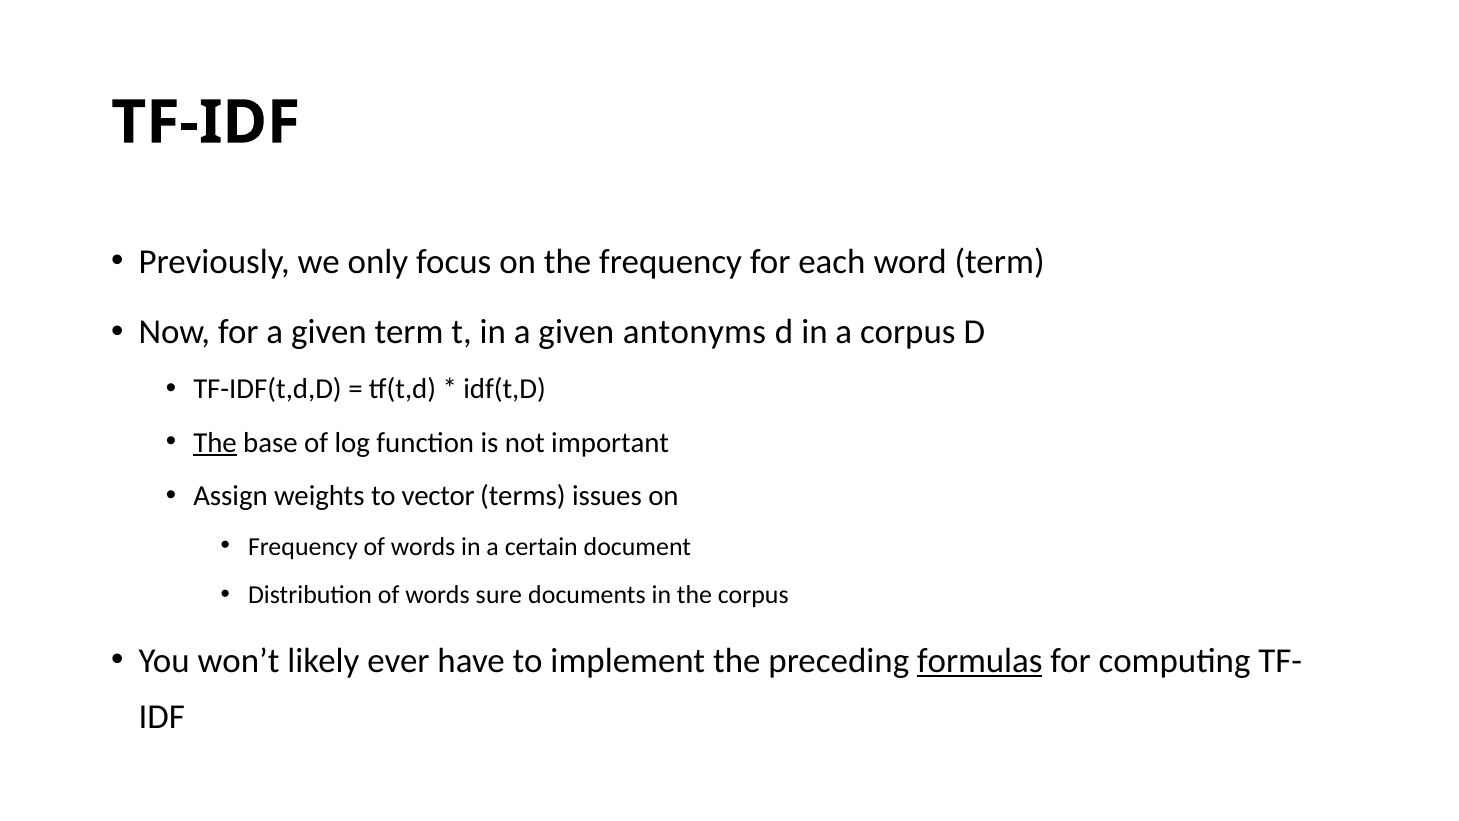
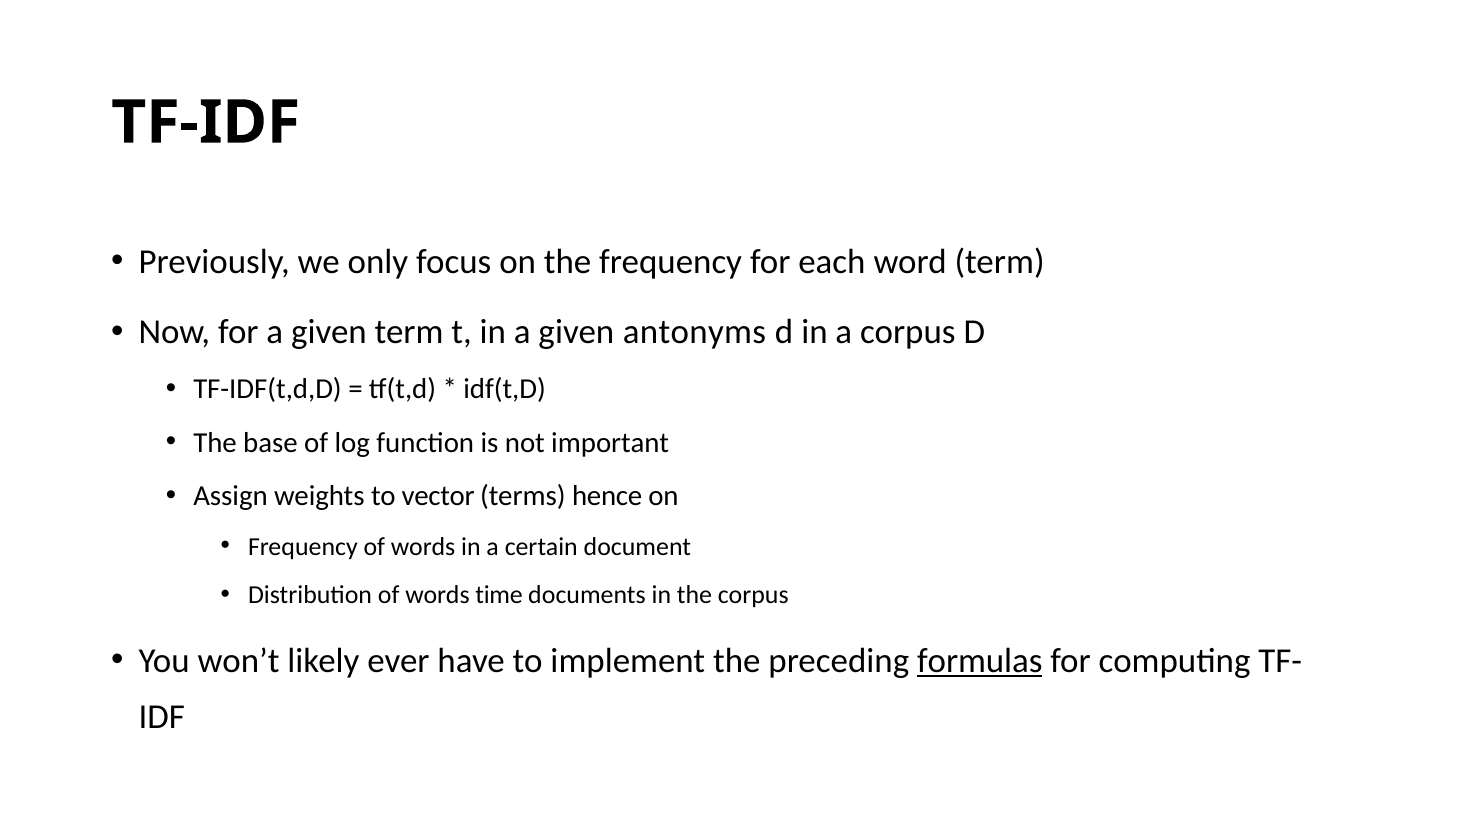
The at (215, 443) underline: present -> none
issues: issues -> hence
sure: sure -> time
